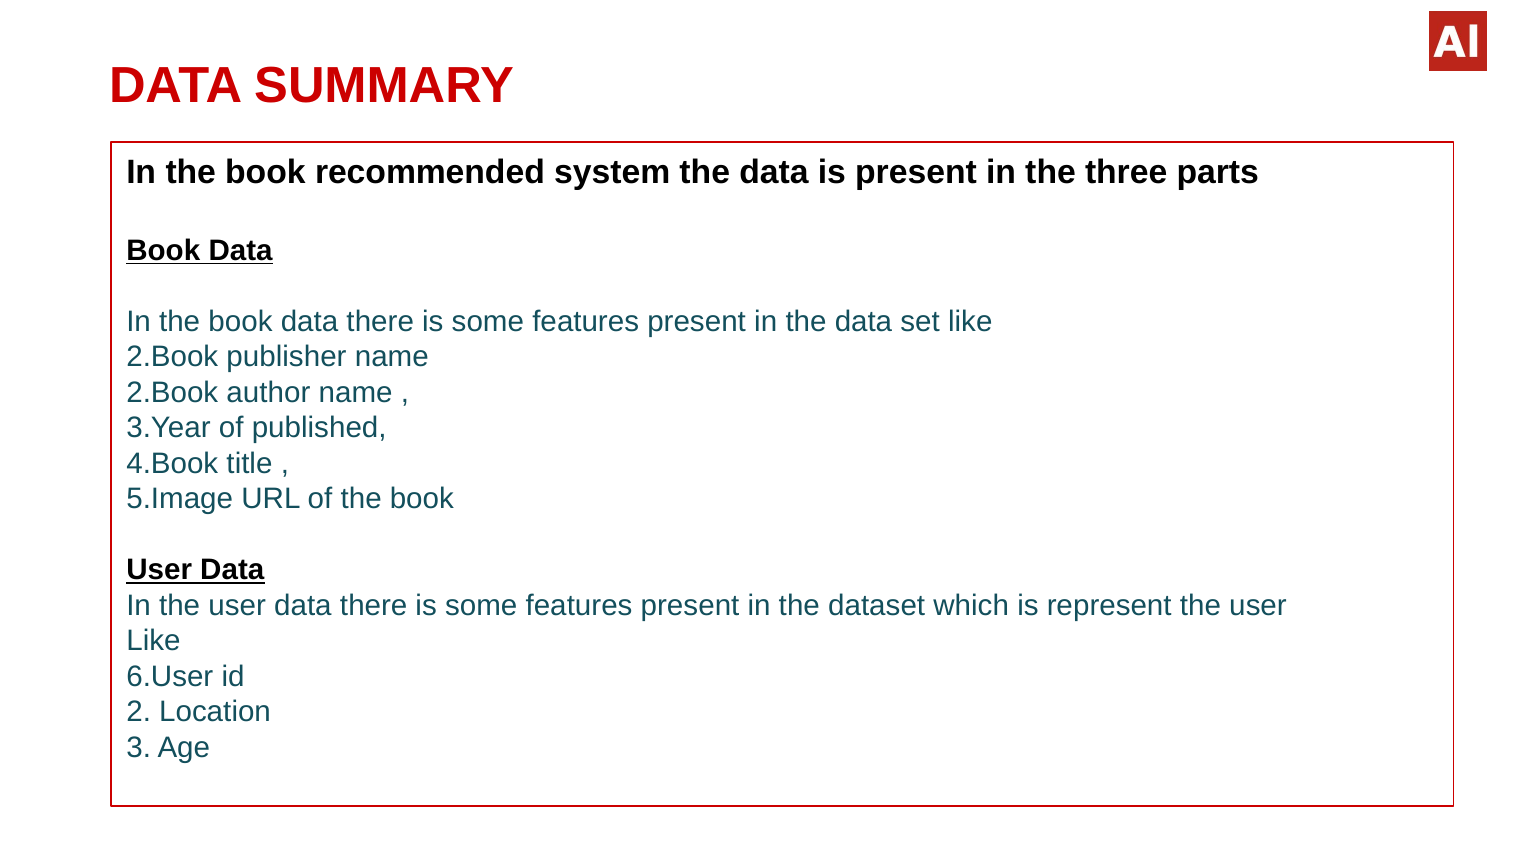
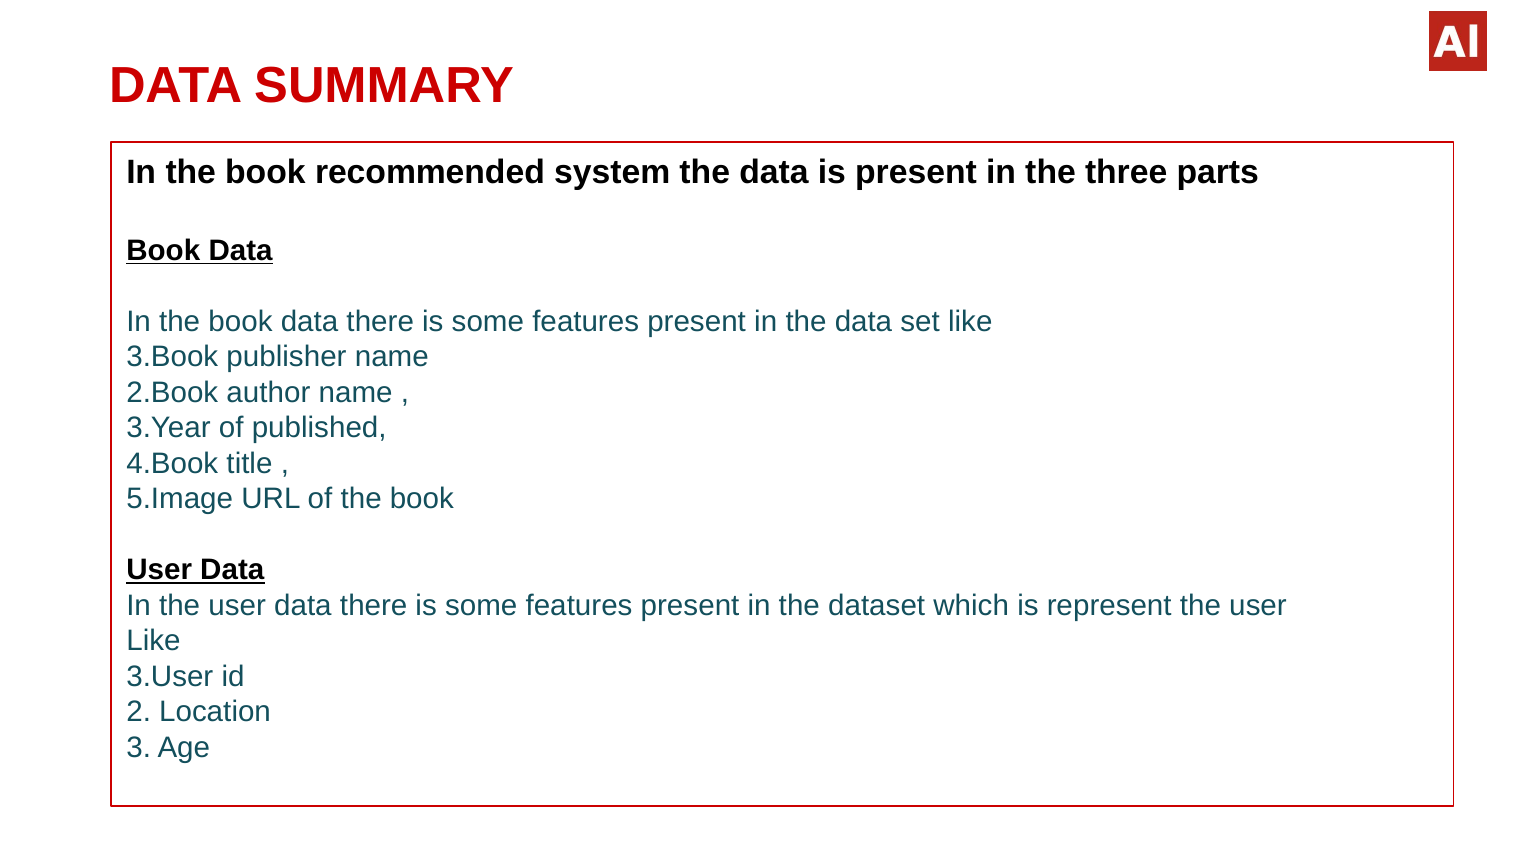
2.Book at (172, 357): 2.Book -> 3.Book
6.User: 6.User -> 3.User
